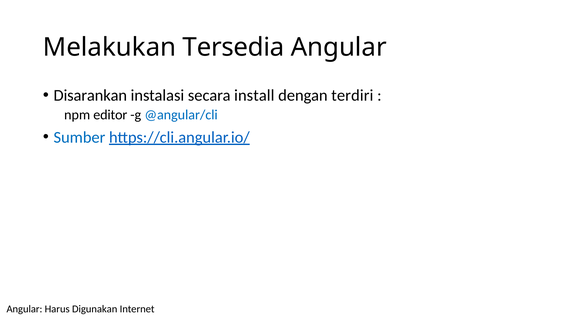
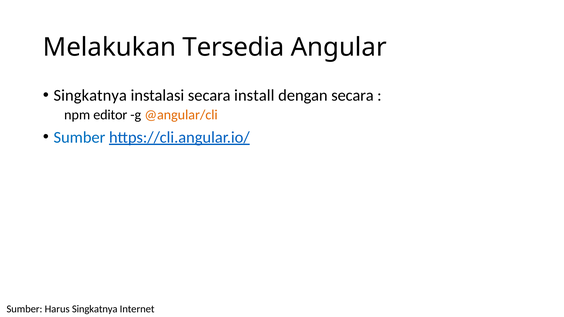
Disarankan at (90, 95): Disarankan -> Singkatnya
dengan terdiri: terdiri -> secara
@angular/cli colour: blue -> orange
Angular at (24, 309): Angular -> Sumber
Harus Digunakan: Digunakan -> Singkatnya
